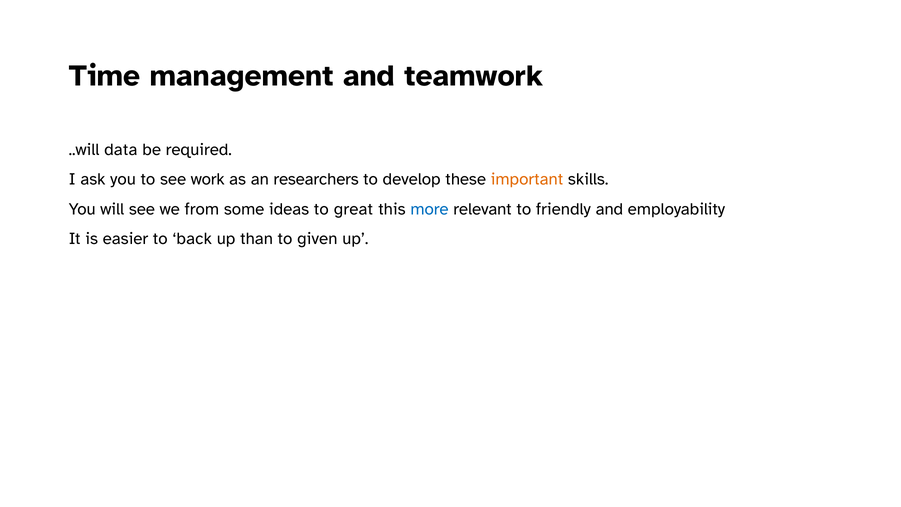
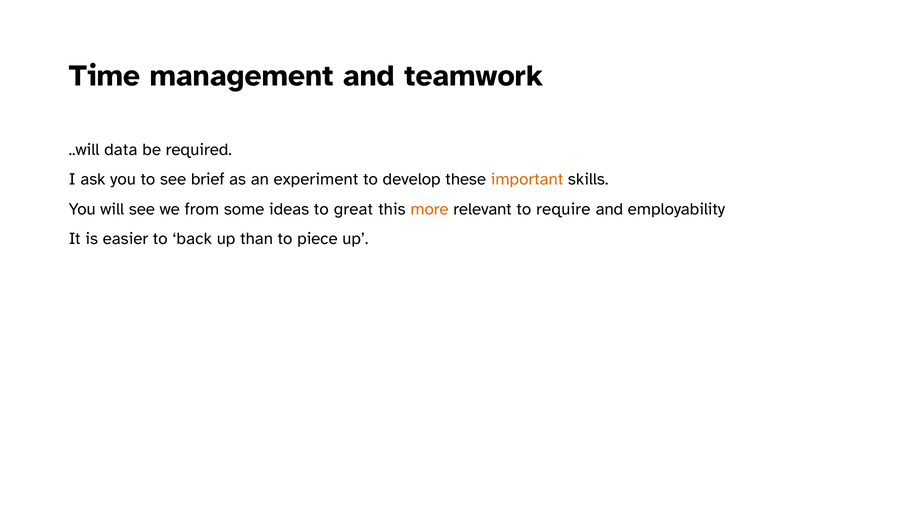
work: work -> brief
researchers: researchers -> experiment
more colour: blue -> orange
friendly: friendly -> require
given: given -> piece
